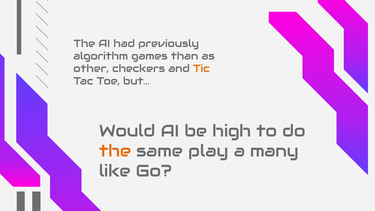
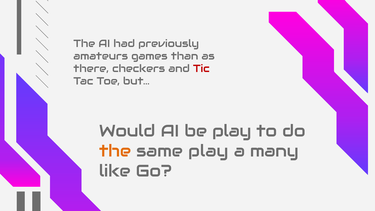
algorithm: algorithm -> amateurs
other: other -> there
Tic colour: orange -> red
be high: high -> play
